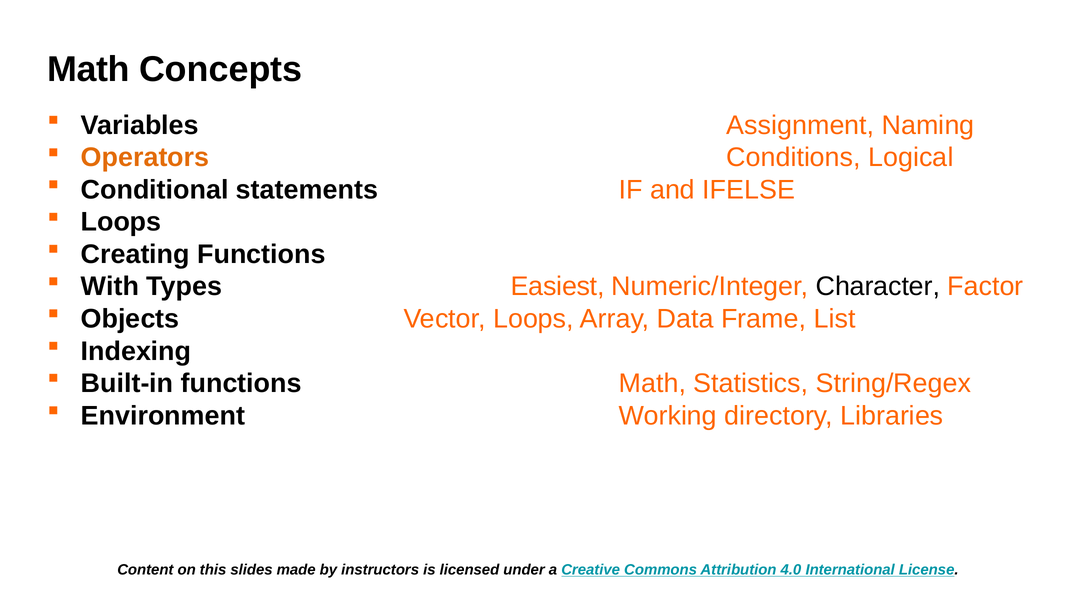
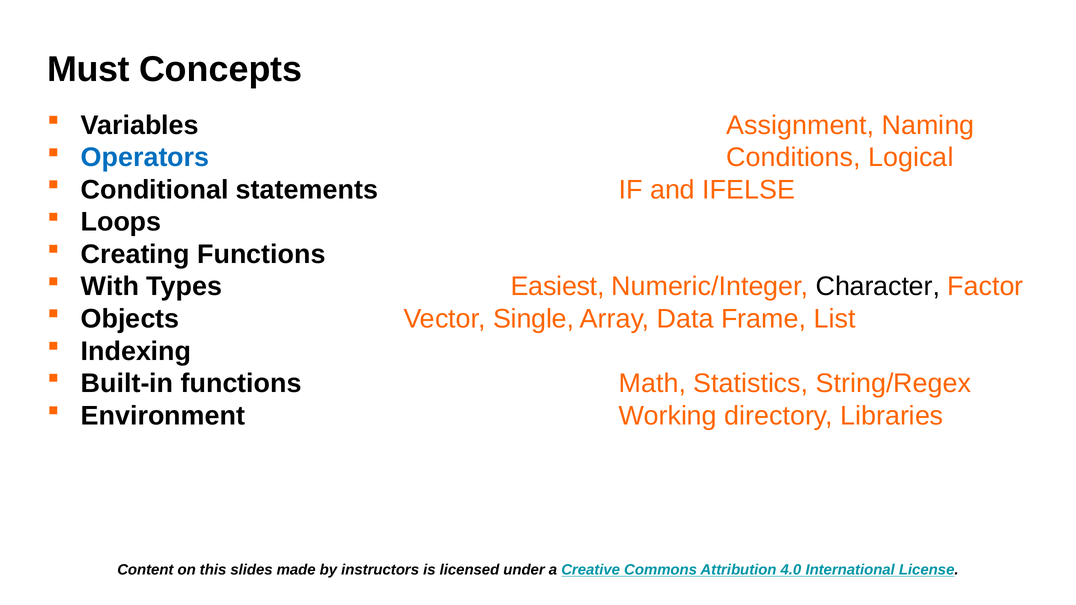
Math at (88, 69): Math -> Must
Operators colour: orange -> blue
Vector Loops: Loops -> Single
